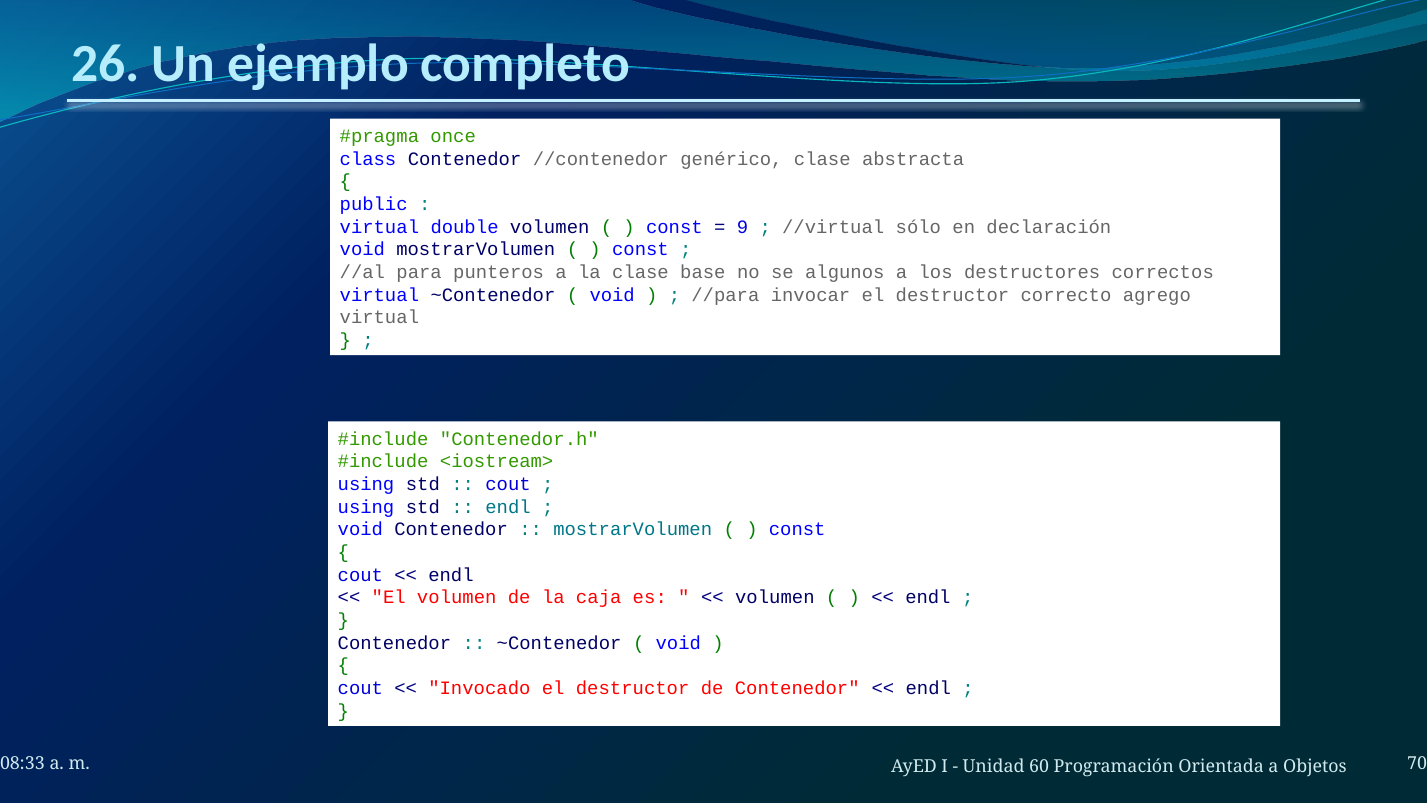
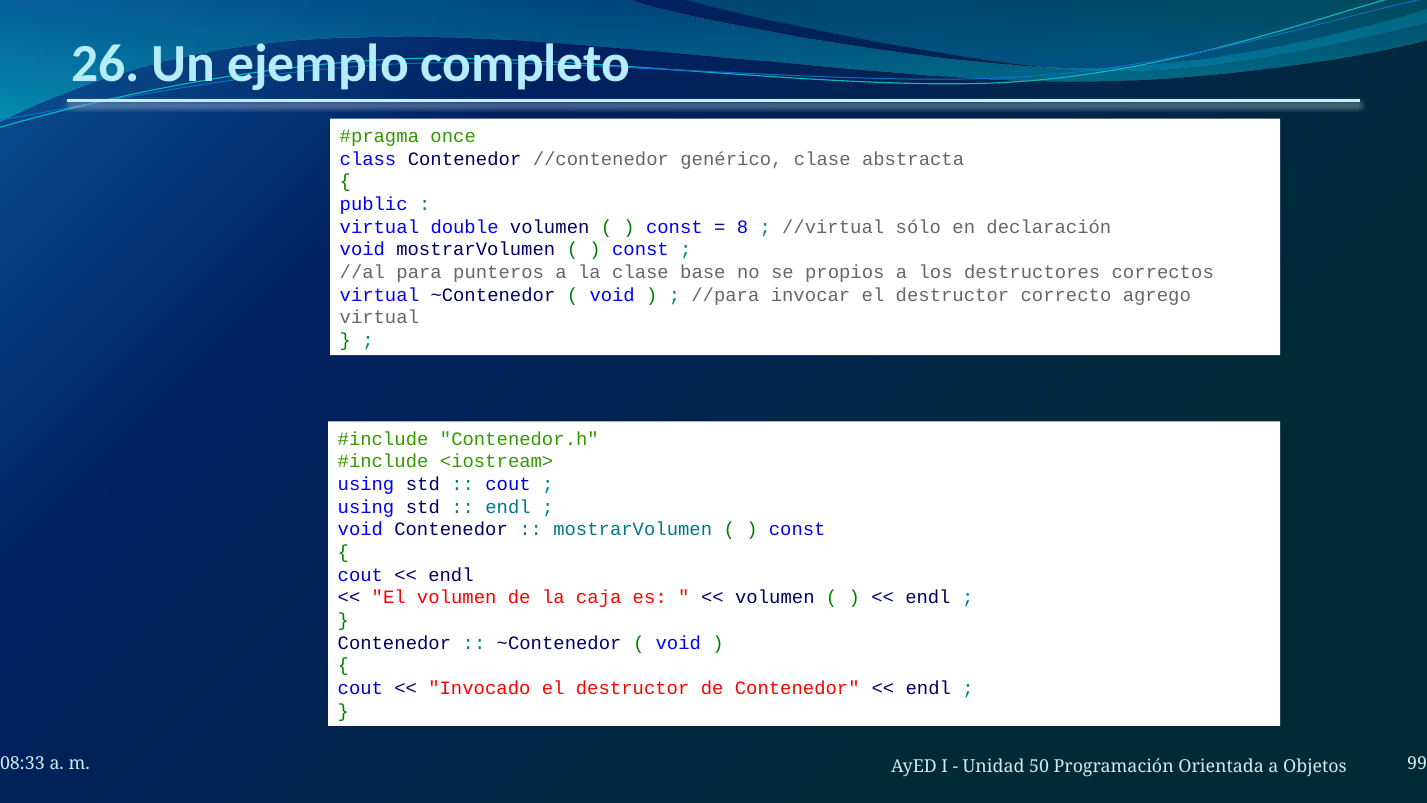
9: 9 -> 8
algunos: algunos -> propios
60: 60 -> 50
70: 70 -> 99
